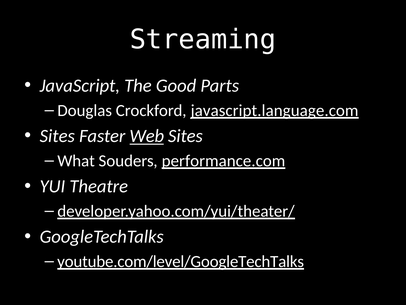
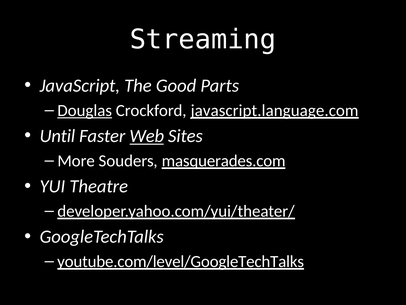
Douglas underline: none -> present
Sites at (57, 136): Sites -> Until
What: What -> More
performance.com: performance.com -> masquerades.com
